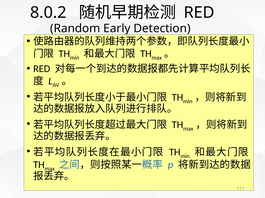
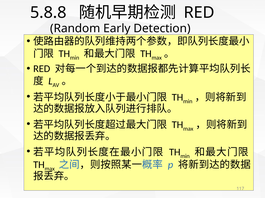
8.0.2: 8.0.2 -> 5.8.8
